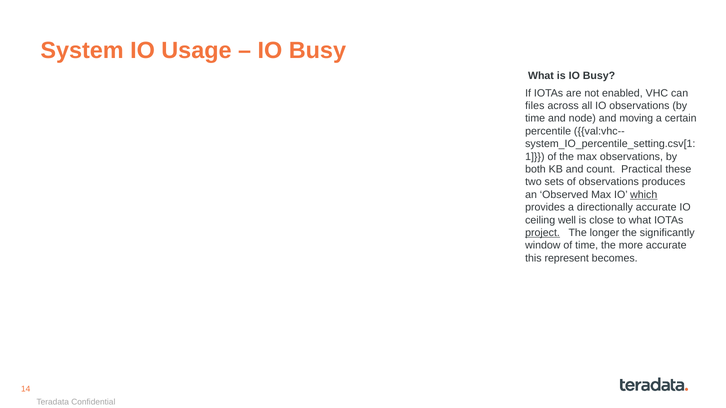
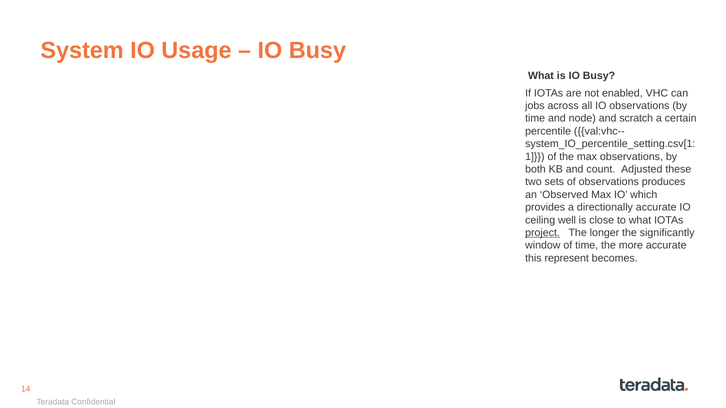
files: files -> jobs
moving: moving -> scratch
Practical: Practical -> Adjusted
which underline: present -> none
